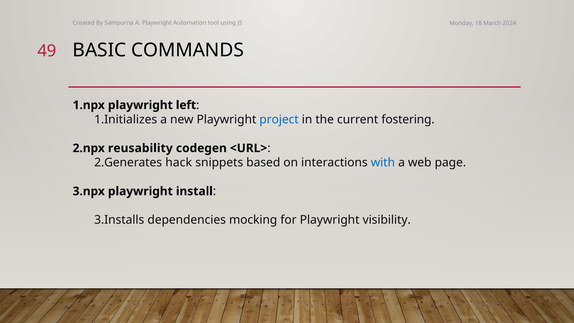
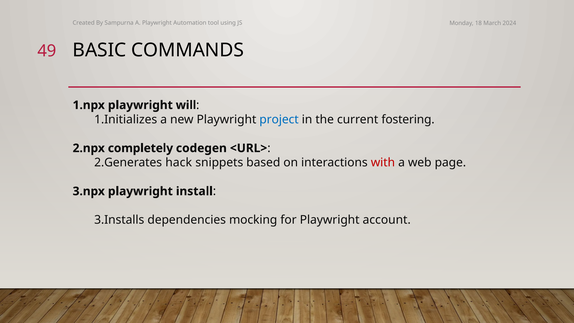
left: left -> will
reusability: reusability -> completely
with colour: blue -> red
visibility: visibility -> account
